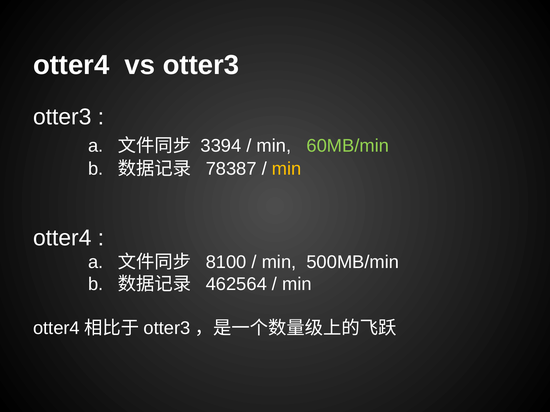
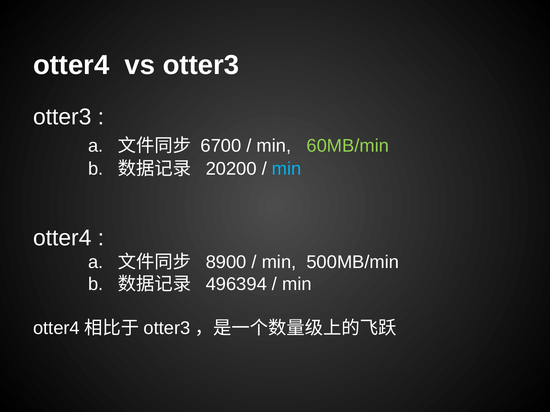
3394: 3394 -> 6700
78387: 78387 -> 20200
min at (287, 169) colour: yellow -> light blue
8100: 8100 -> 8900
462564: 462564 -> 496394
